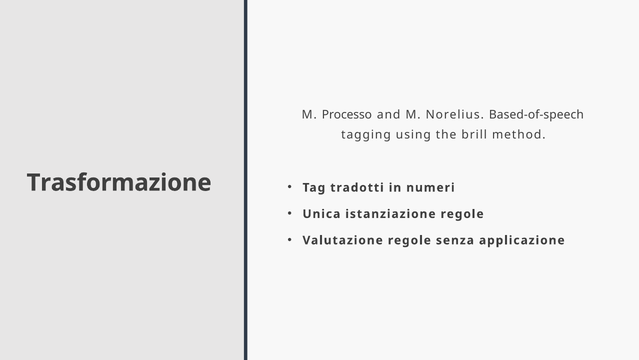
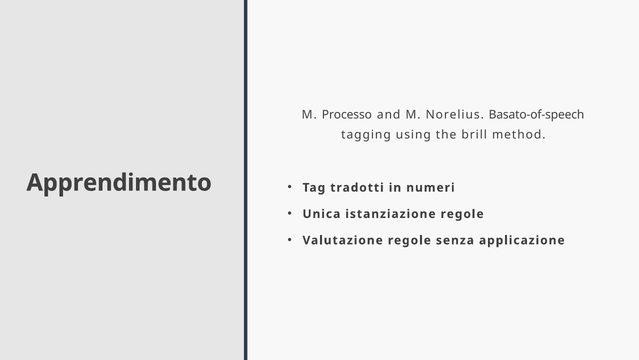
Based-of-speech: Based-of-speech -> Basato-of-speech
Trasformazione: Trasformazione -> Apprendimento
